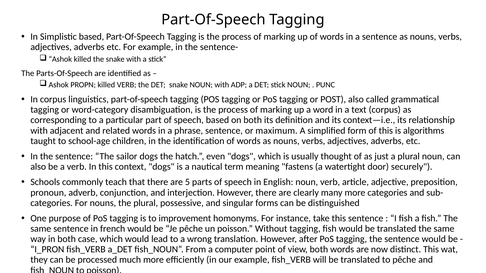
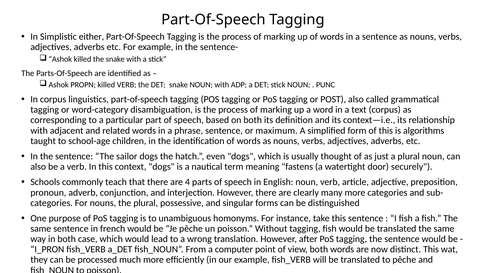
Simplistic based: based -> either
5: 5 -> 4
improvement: improvement -> unambiguous
